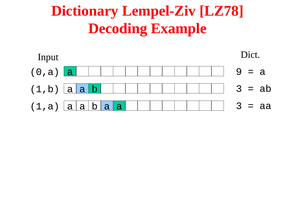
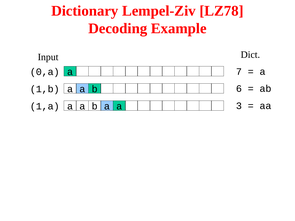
9: 9 -> 7
1,b 3: 3 -> 6
